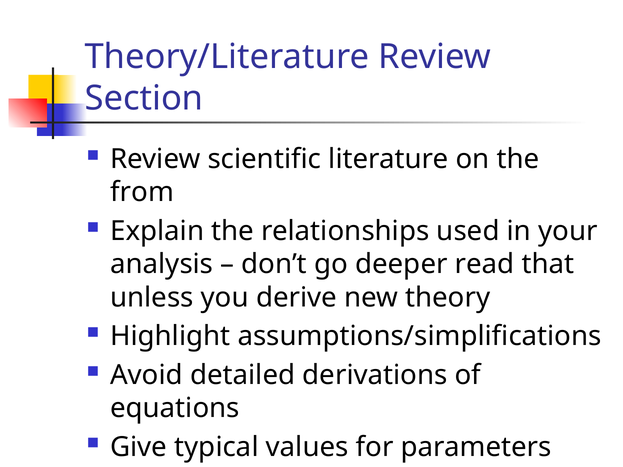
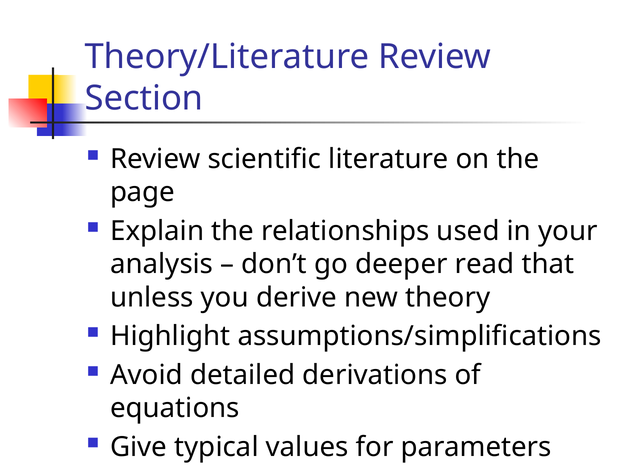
from: from -> page
